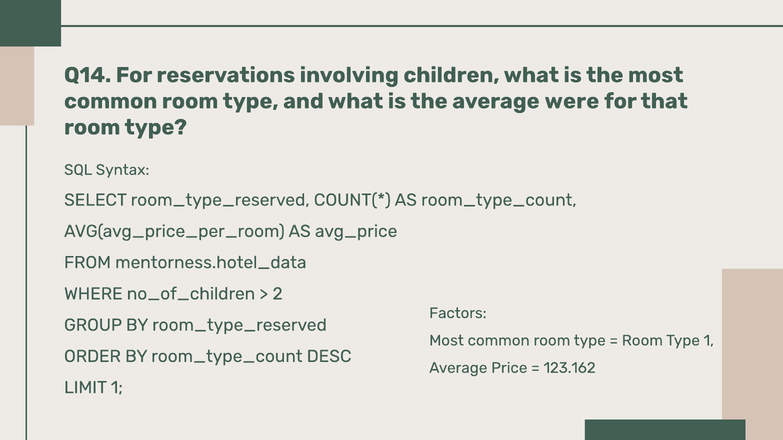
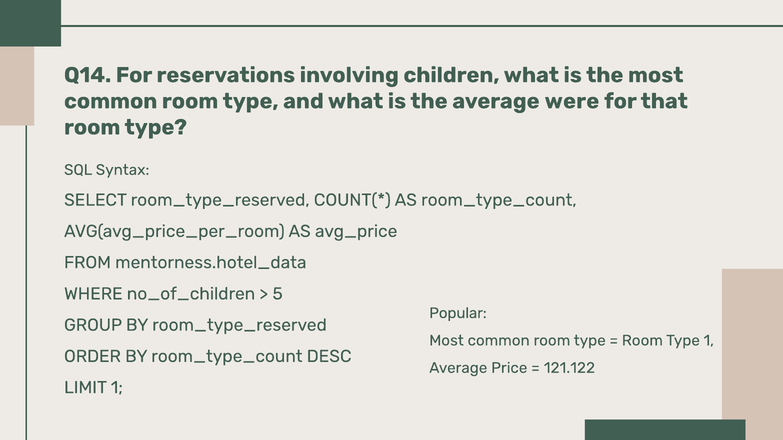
2: 2 -> 5
Factors: Factors -> Popular
123.162: 123.162 -> 121.122
